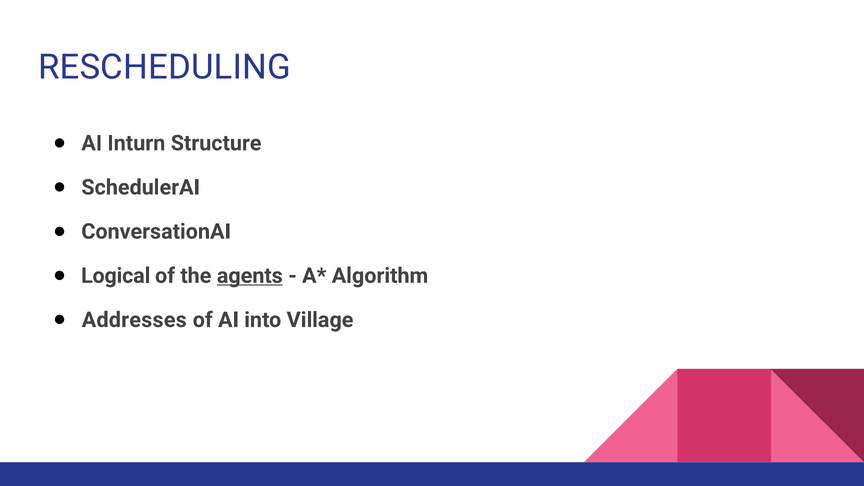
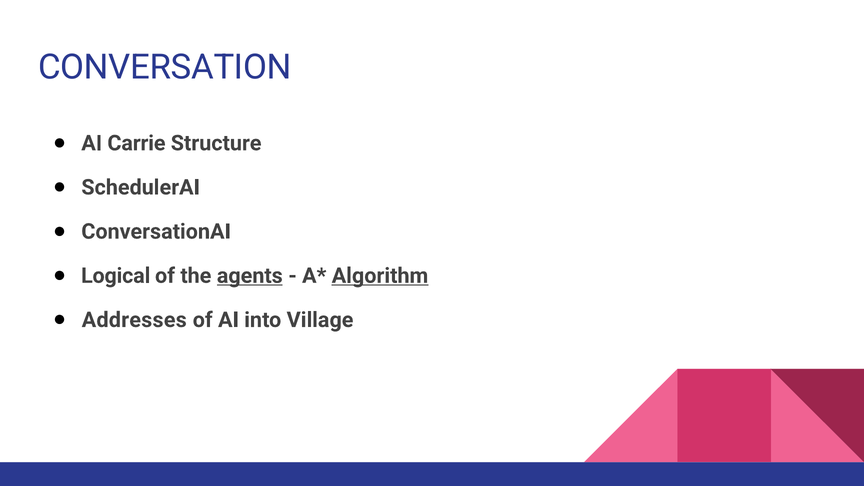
RESCHEDULING: RESCHEDULING -> CONVERSATION
Inturn: Inturn -> Carrie
Algorithm underline: none -> present
